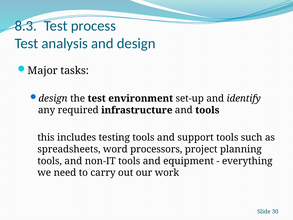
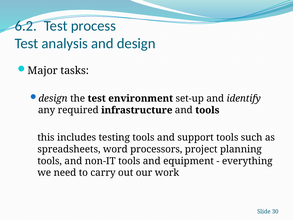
8.3: 8.3 -> 6.2
